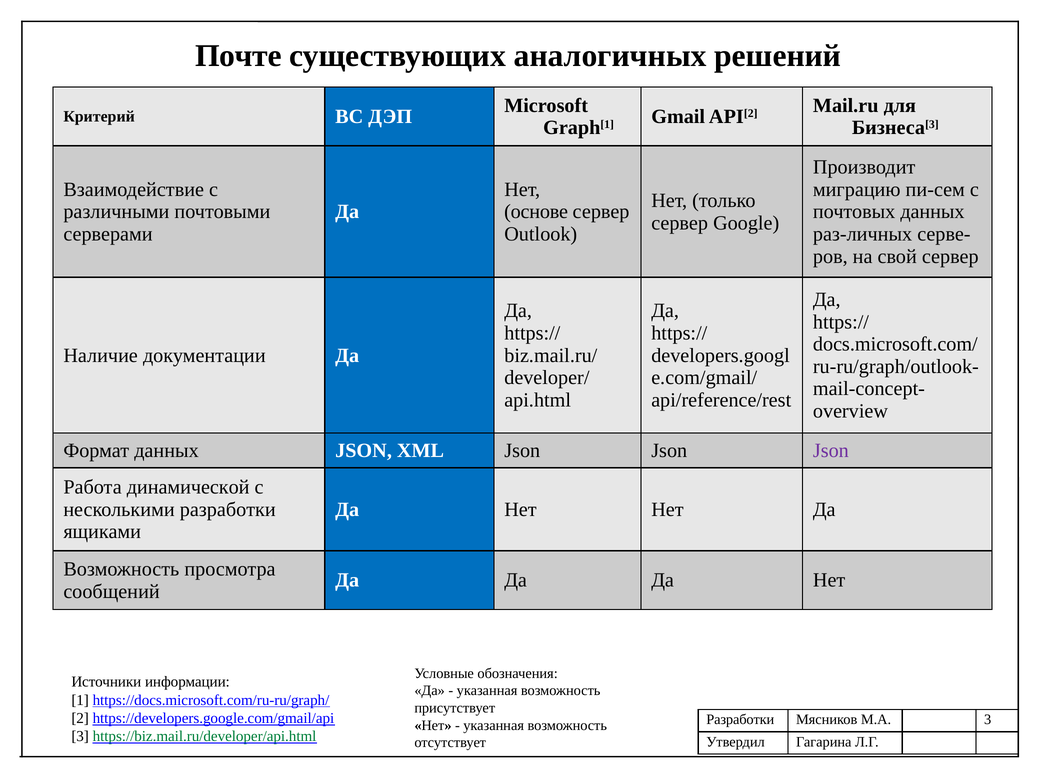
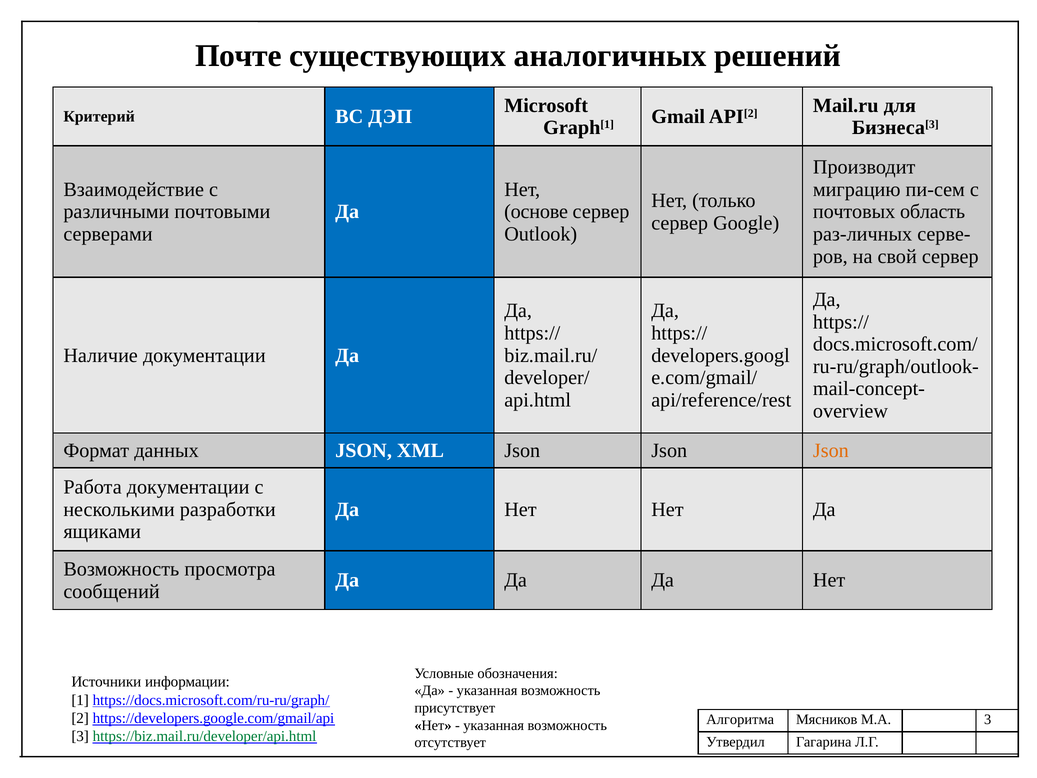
почтовых данных: данных -> область
Json at (831, 450) colour: purple -> orange
Работа динамической: динамической -> документации
Разработки at (740, 719): Разработки -> Алгоритма
